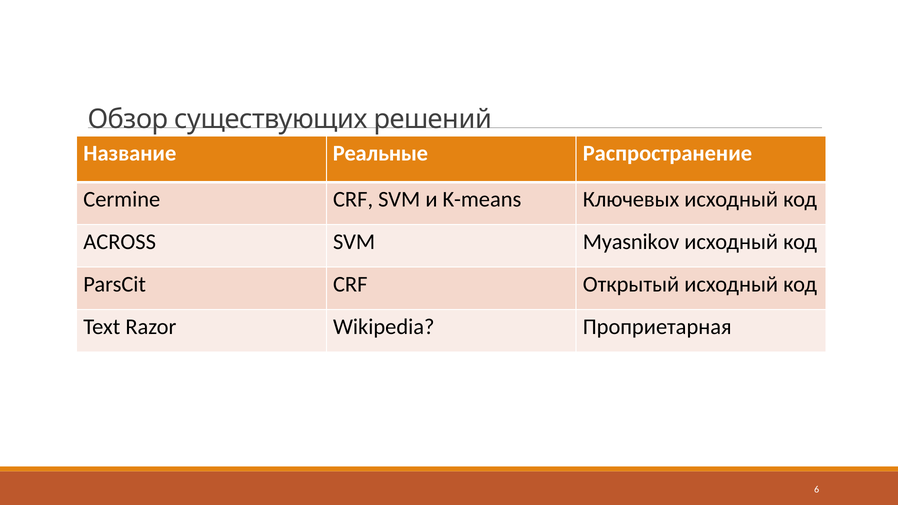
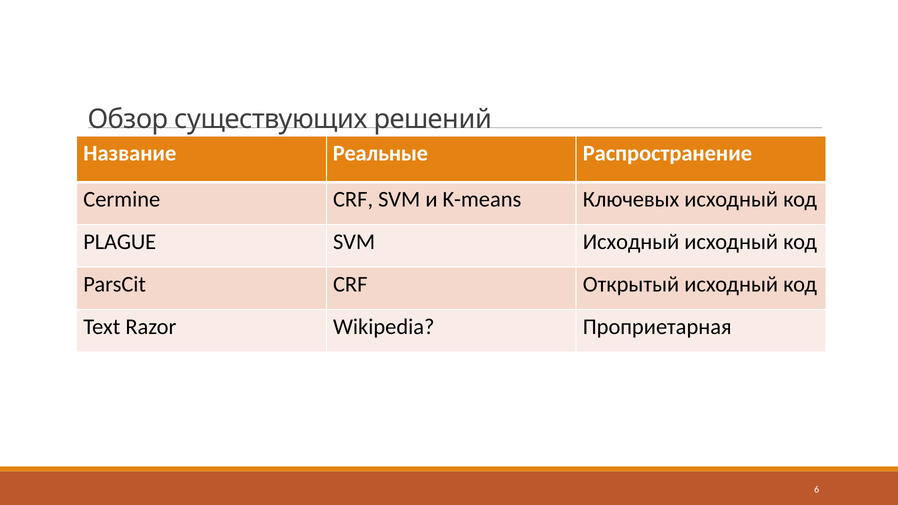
ACROSS: ACROSS -> PLAGUE
SVM Myasnikov: Myasnikov -> Исходный
